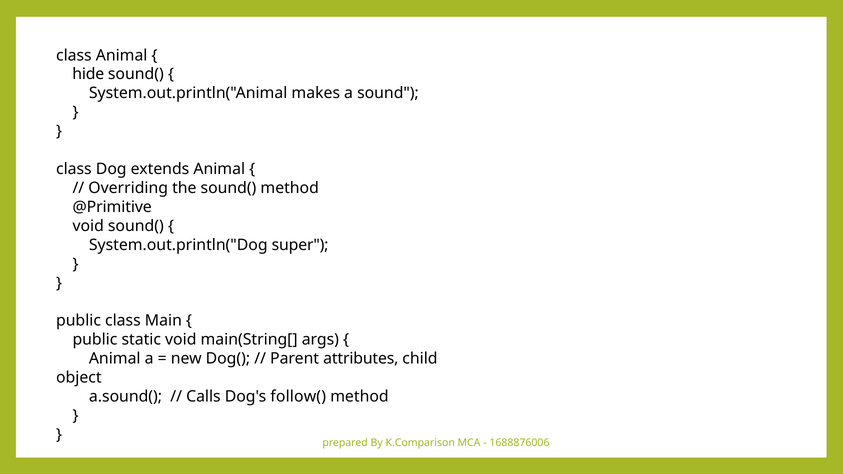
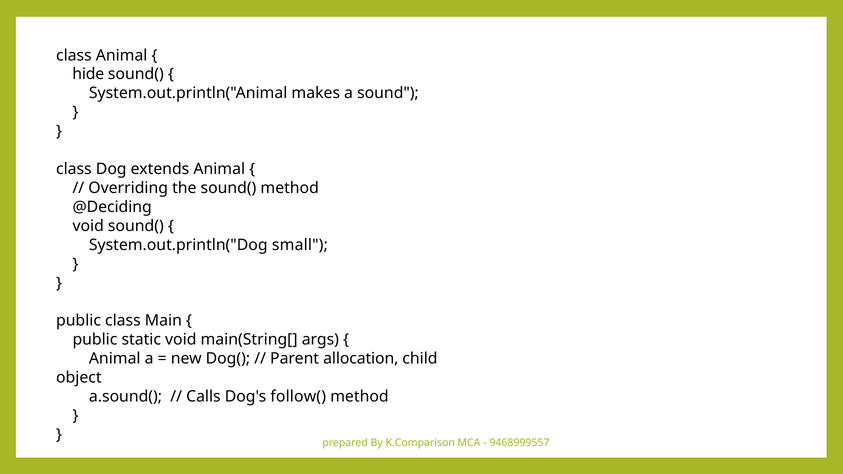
@Primitive: @Primitive -> @Deciding
super: super -> small
attributes: attributes -> allocation
1688876006: 1688876006 -> 9468999557
